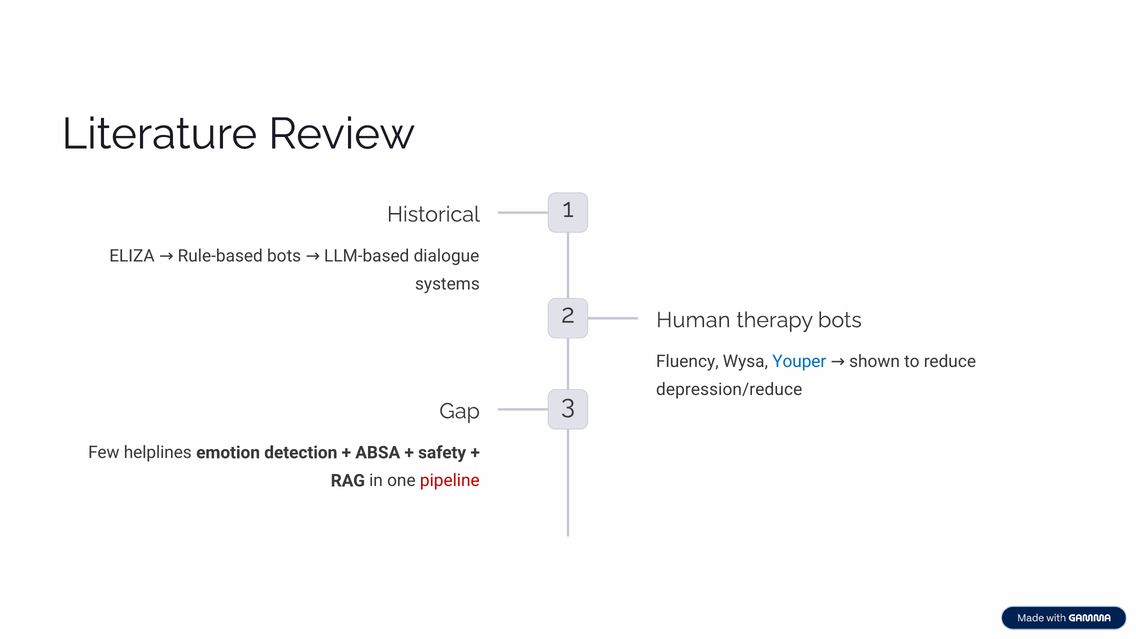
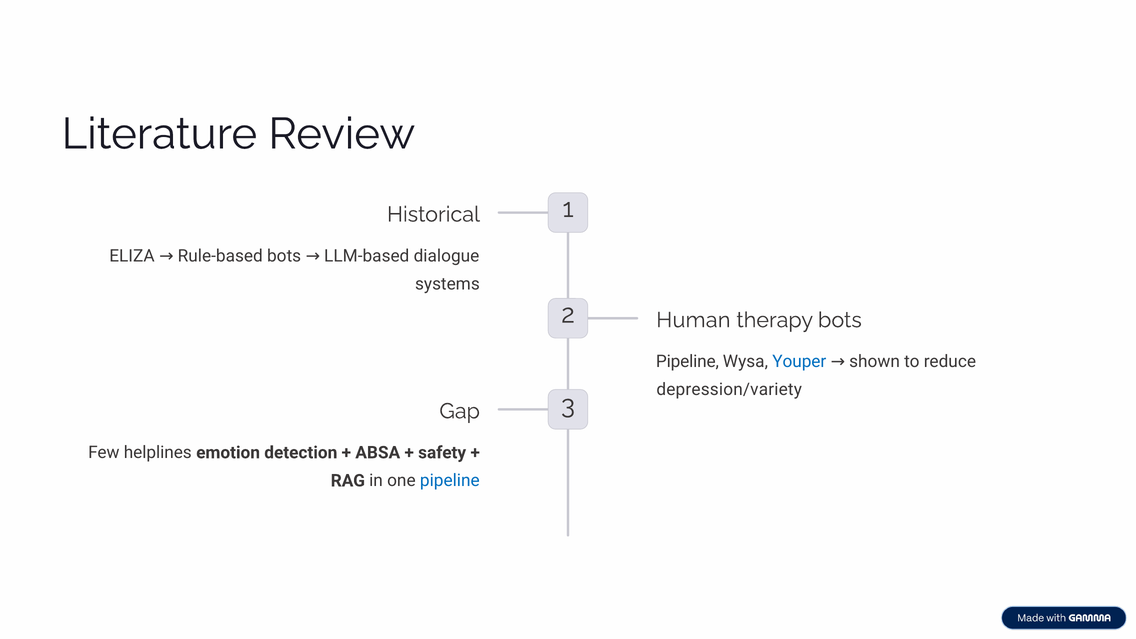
Fluency at (687, 362): Fluency -> Pipeline
depression/reduce: depression/reduce -> depression/variety
pipeline at (450, 481) colour: red -> blue
